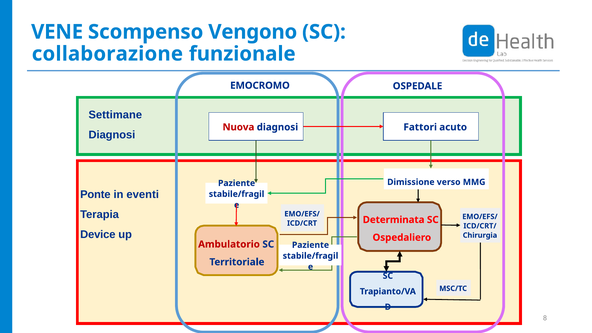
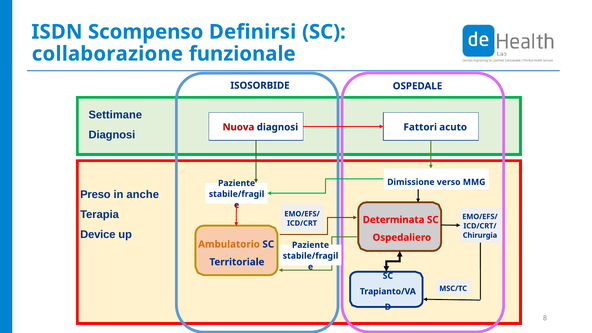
VENE: VENE -> ISDN
Vengono: Vengono -> Definirsi
EMOCROMO: EMOCROMO -> ISOSORBIDE
Ponte: Ponte -> Preso
eventi: eventi -> anche
Ambulatorio colour: red -> orange
